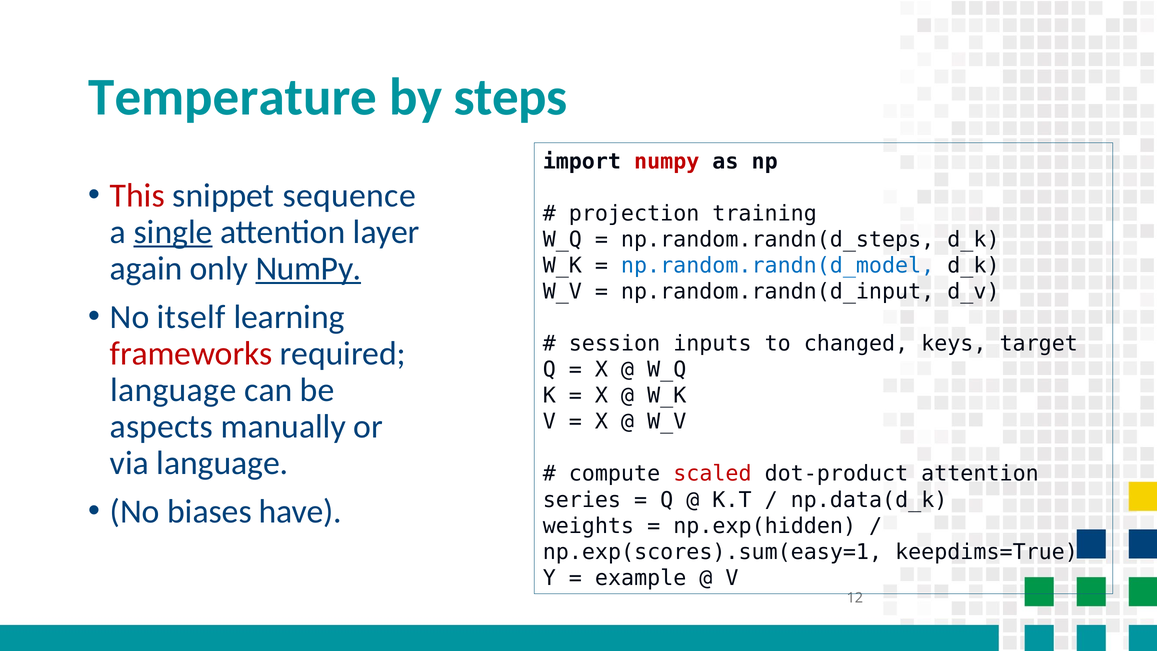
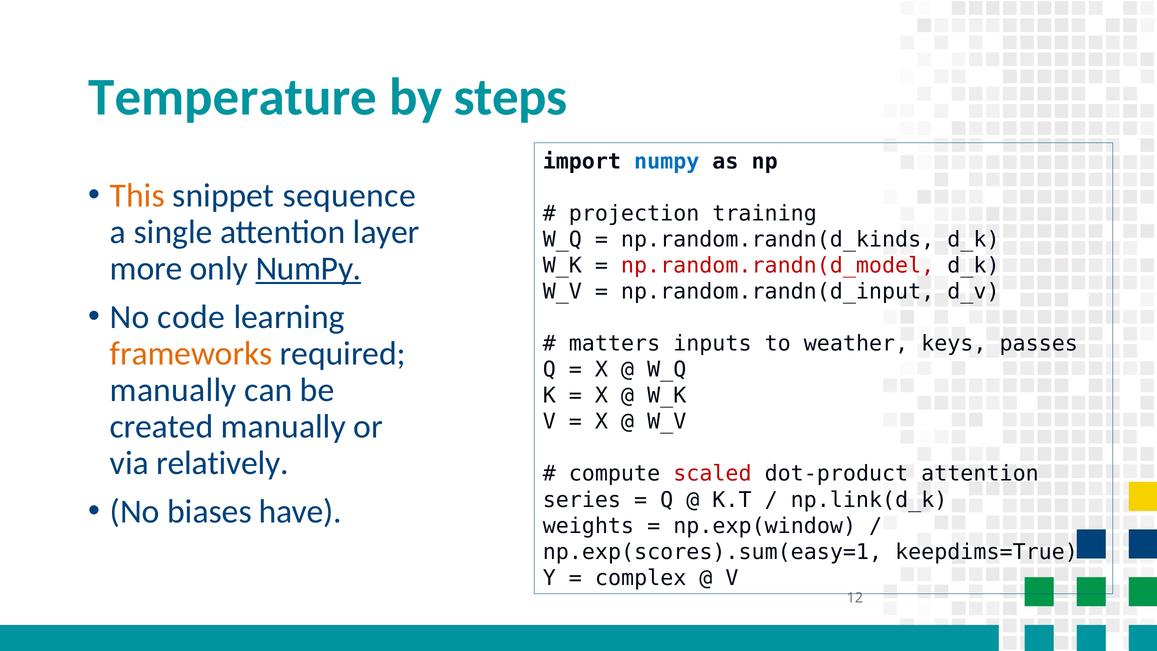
numpy at (667, 161) colour: red -> blue
This colour: red -> orange
single underline: present -> none
np.random.randn(d_steps: np.random.randn(d_steps -> np.random.randn(d_kinds
again: again -> more
np.random.randn(d_model colour: blue -> red
itself: itself -> code
session: session -> matters
changed: changed -> weather
target: target -> passes
frameworks colour: red -> orange
language at (173, 390): language -> manually
aspects: aspects -> created
via language: language -> relatively
np.data(d_k: np.data(d_k -> np.link(d_k
np.exp(hidden: np.exp(hidden -> np.exp(window
example: example -> complex
